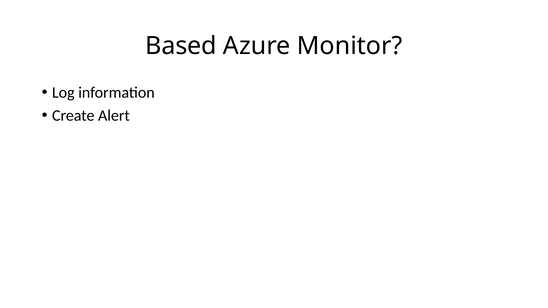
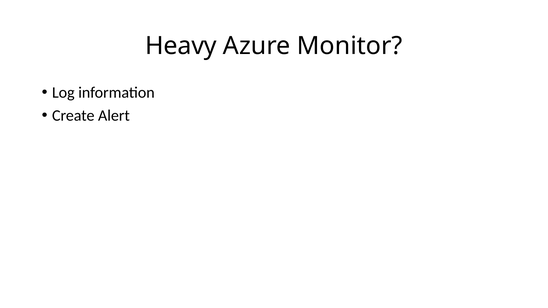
Based: Based -> Heavy
